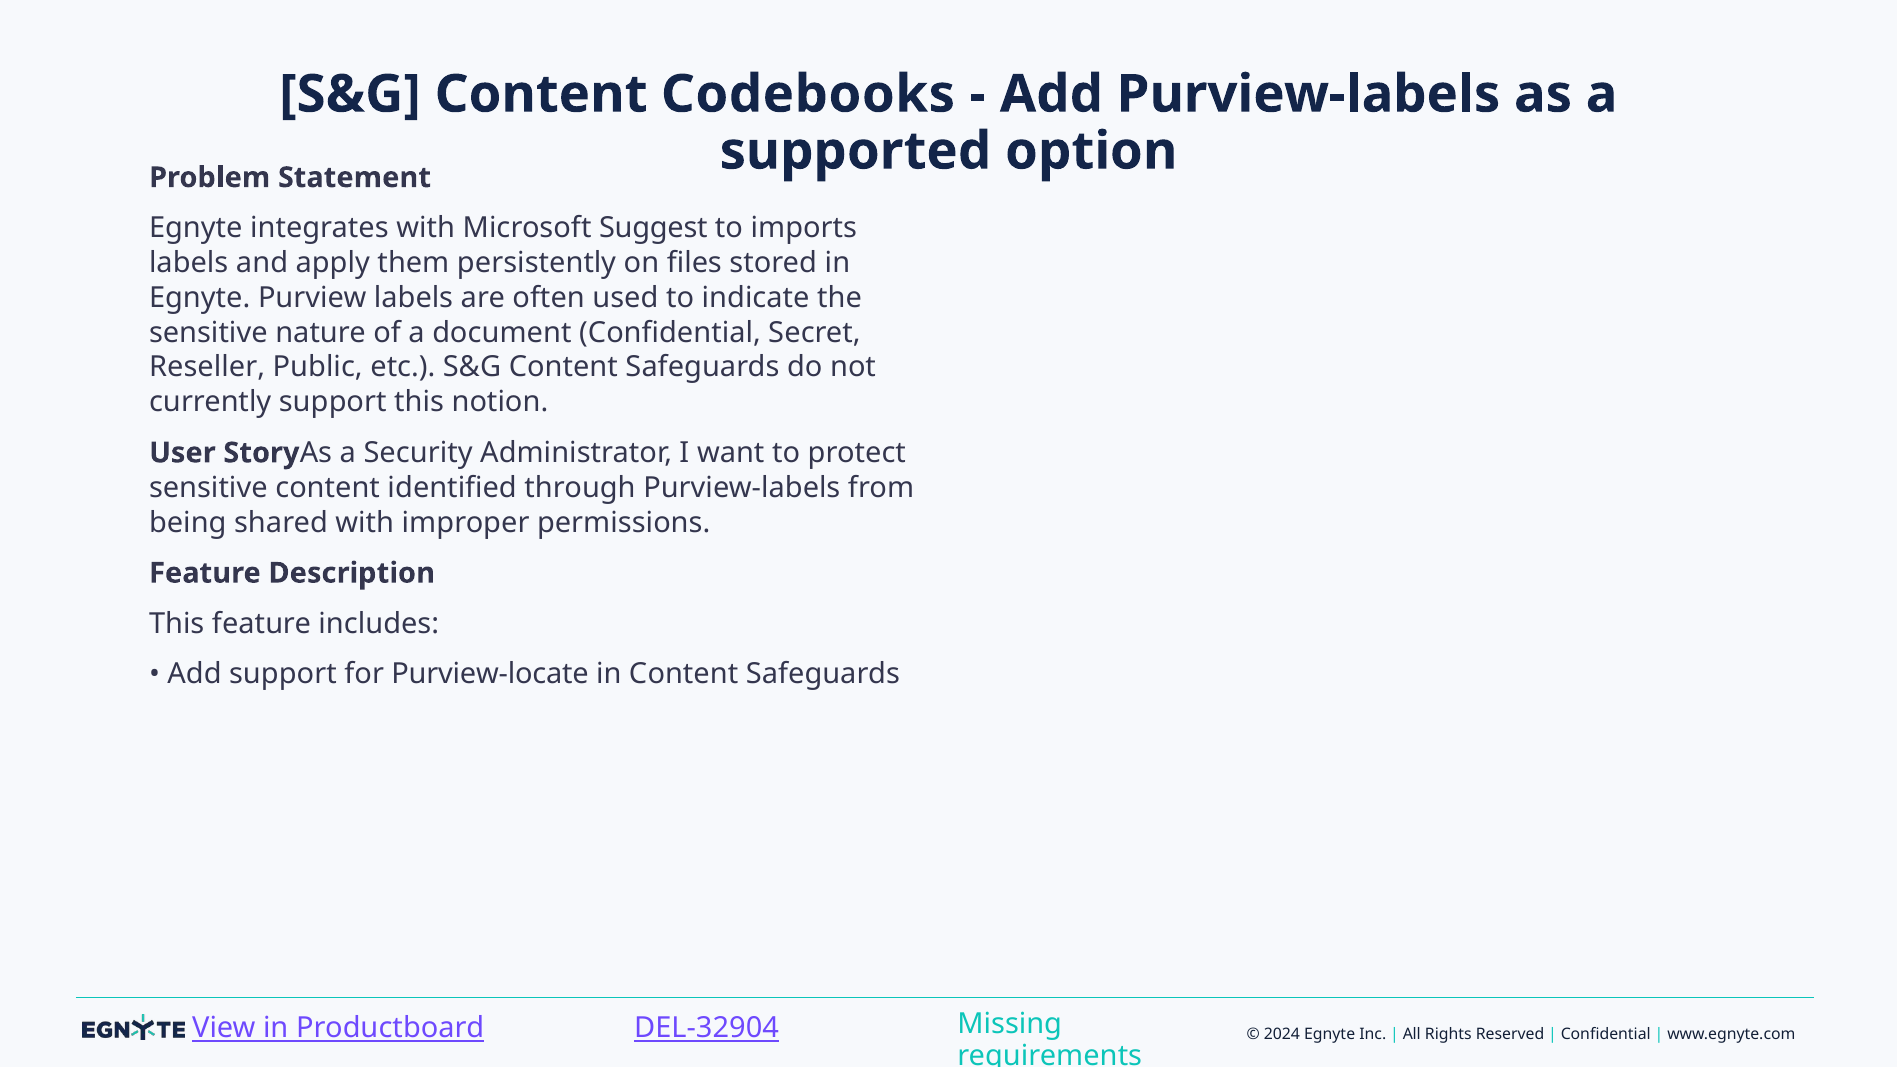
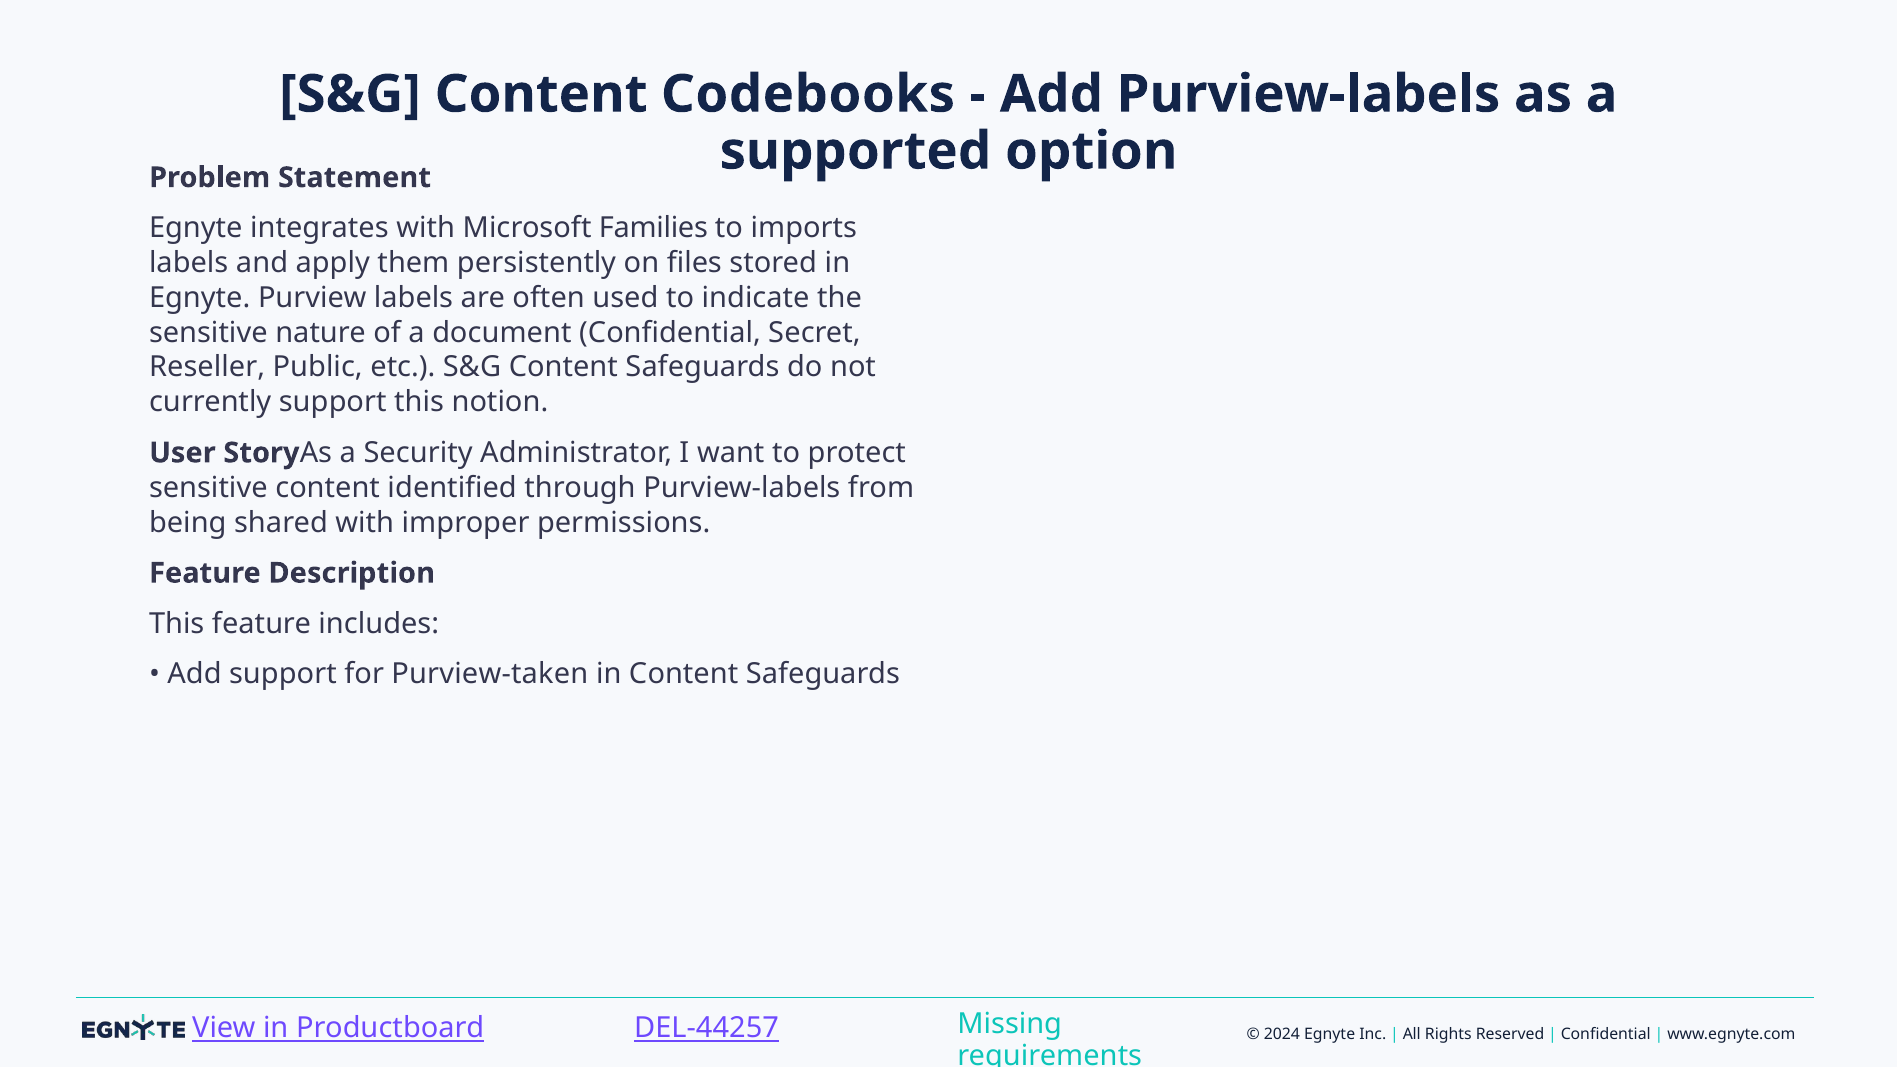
Suggest: Suggest -> Families
Purview-locate: Purview-locate -> Purview-taken
DEL-32904: DEL-32904 -> DEL-44257
